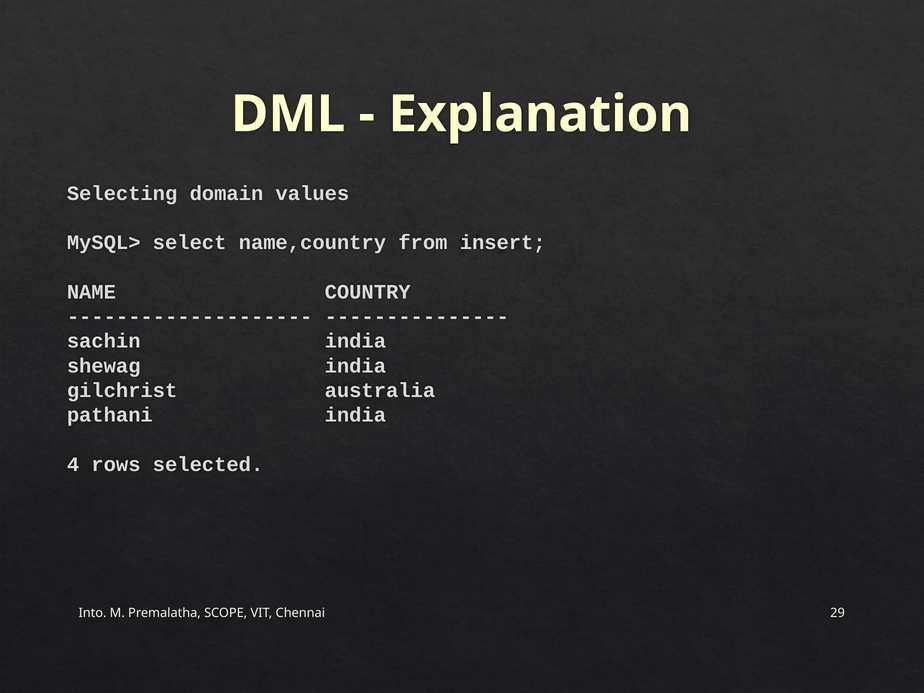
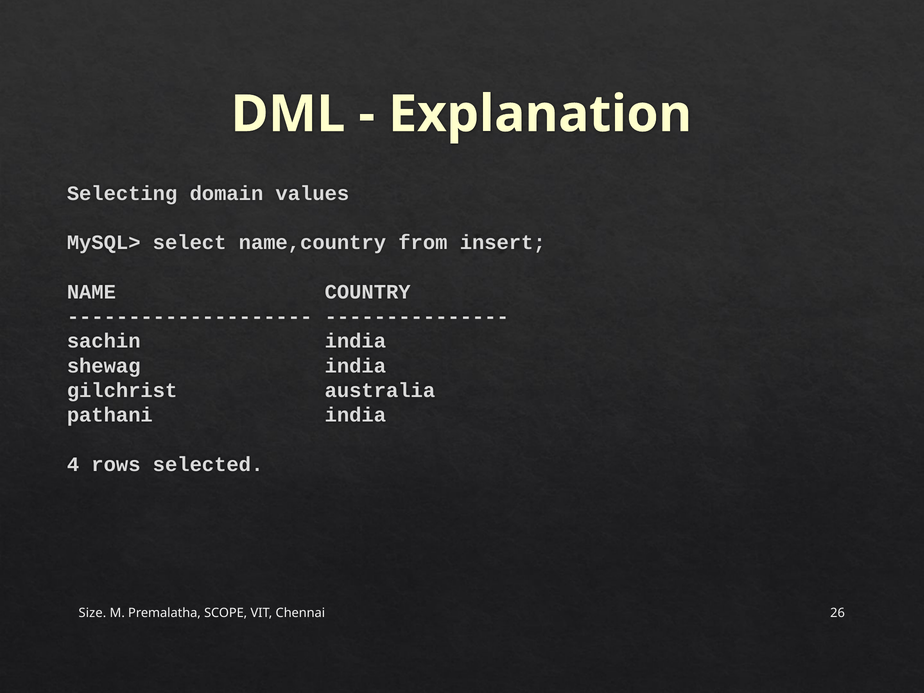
Into: Into -> Size
29: 29 -> 26
